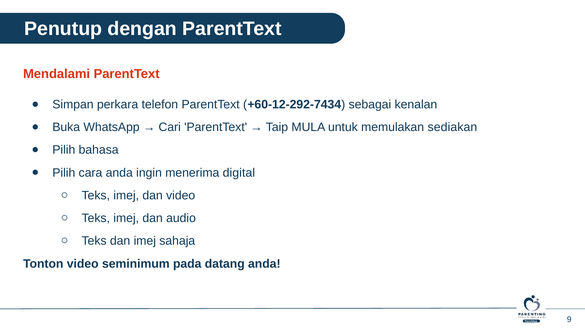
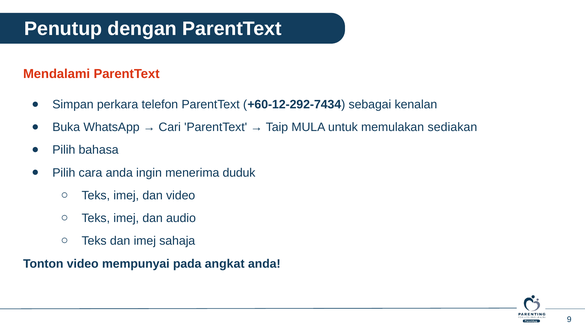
digital: digital -> duduk
seminimum: seminimum -> mempunyai
datang: datang -> angkat
